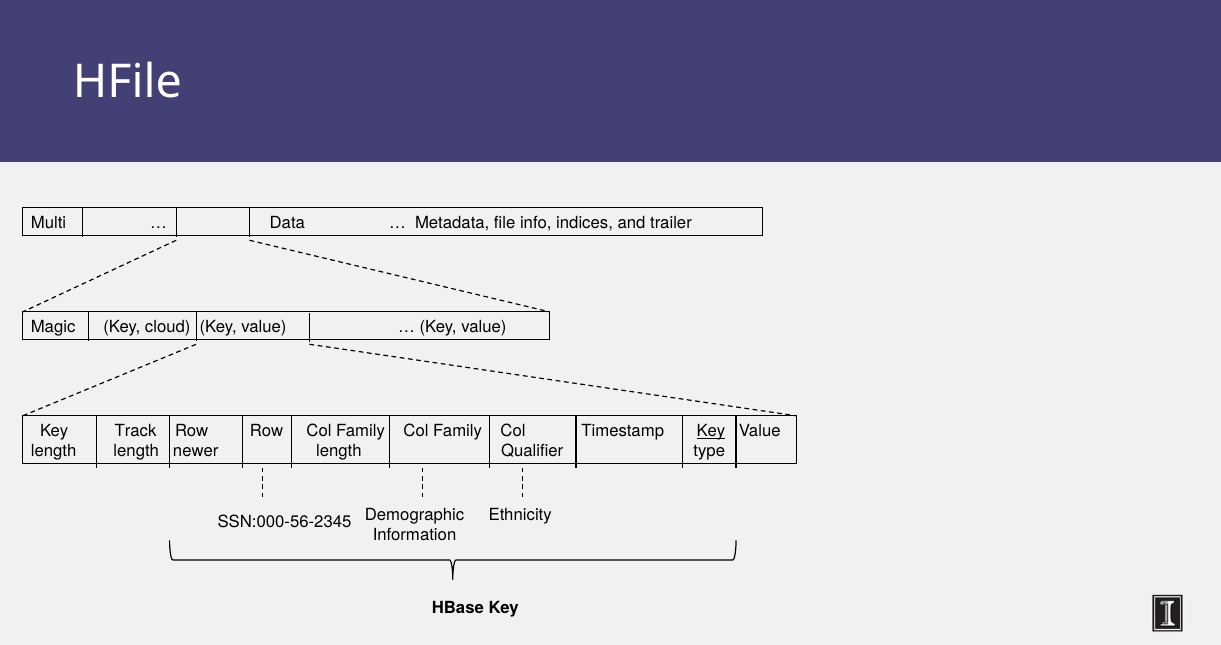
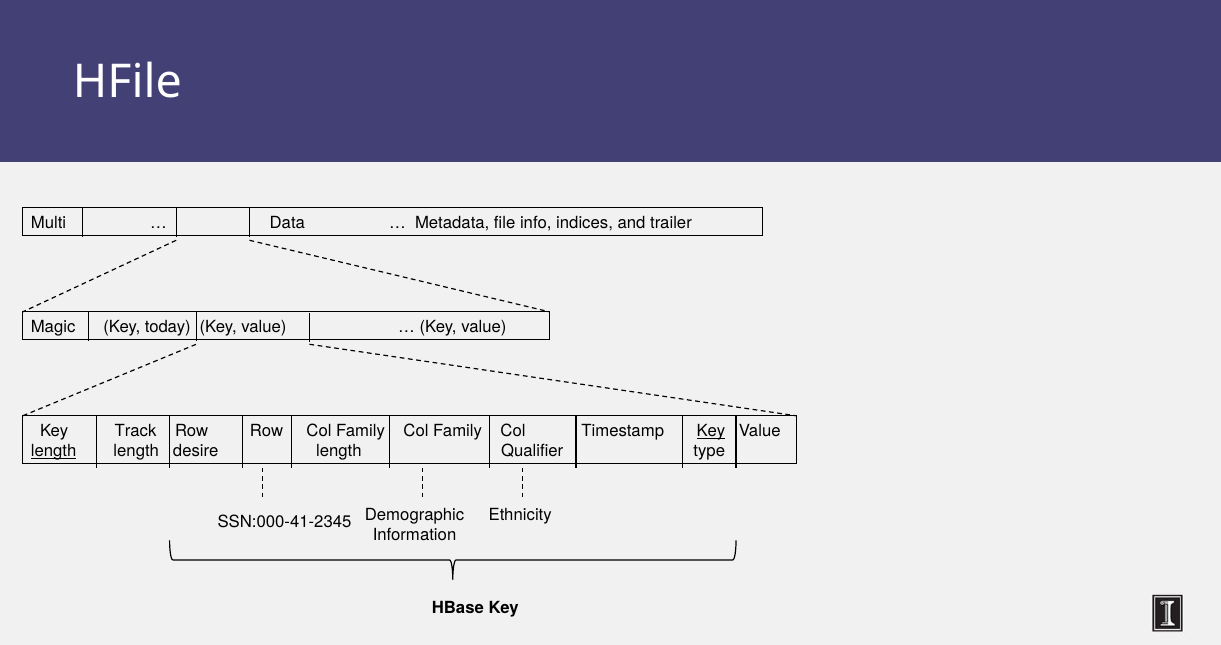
cloud: cloud -> today
length at (54, 451) underline: none -> present
newer: newer -> desire
SSN:000-56-2345: SSN:000-56-2345 -> SSN:000-41-2345
